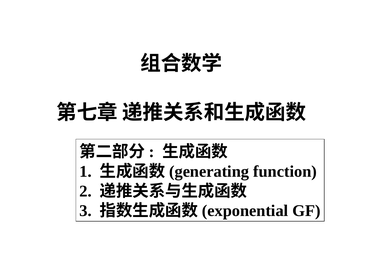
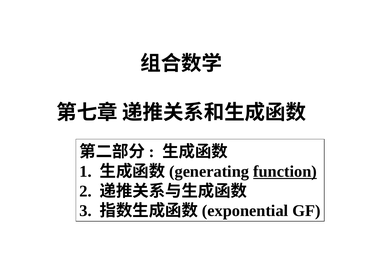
function underline: none -> present
